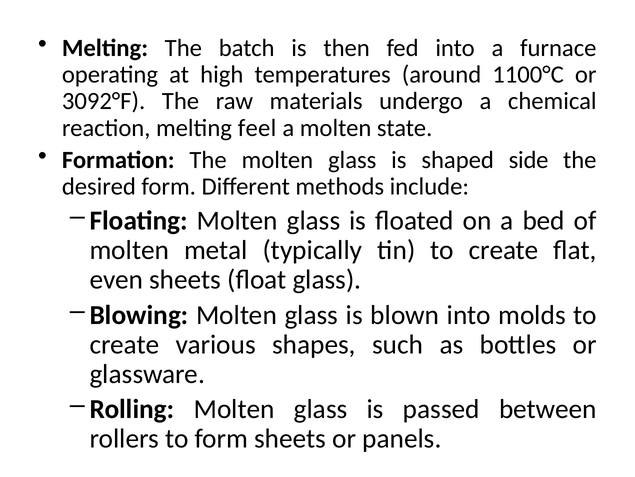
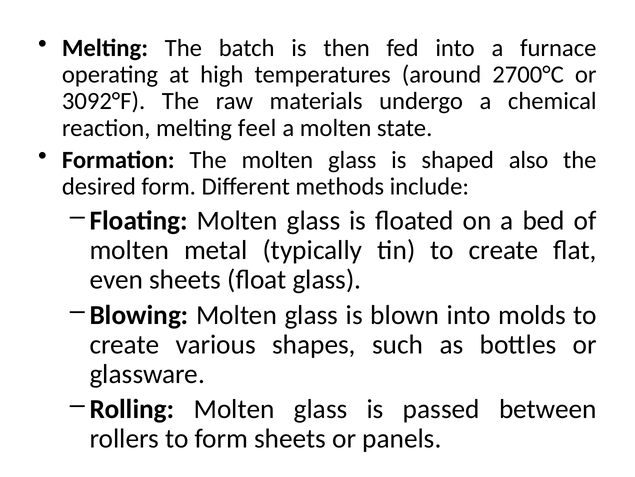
1100°C: 1100°C -> 2700°C
side: side -> also
